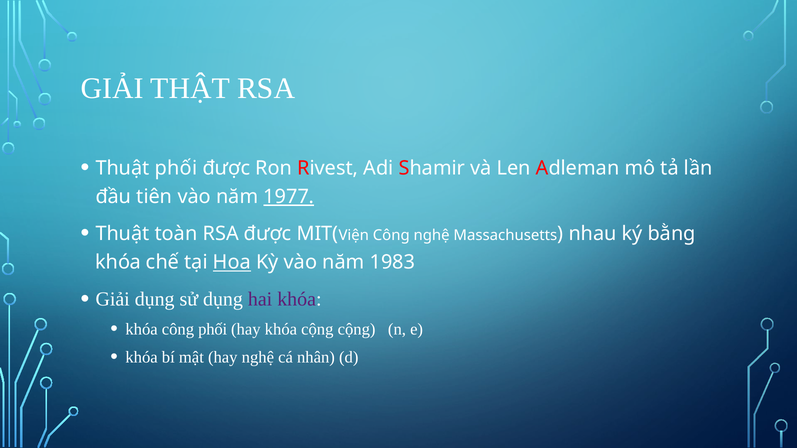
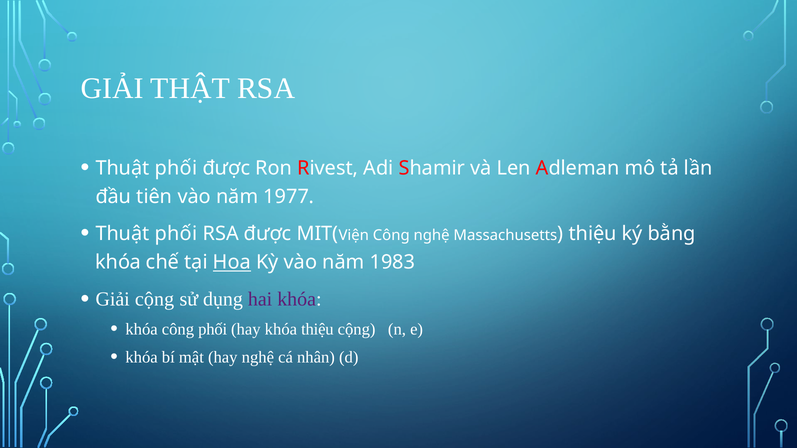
1977 underline: present -> none
toàn at (176, 234): toàn -> phối
nhau at (593, 234): nhau -> thiệu
Giải dụng: dụng -> cộng
khóa cộng: cộng -> thiệu
